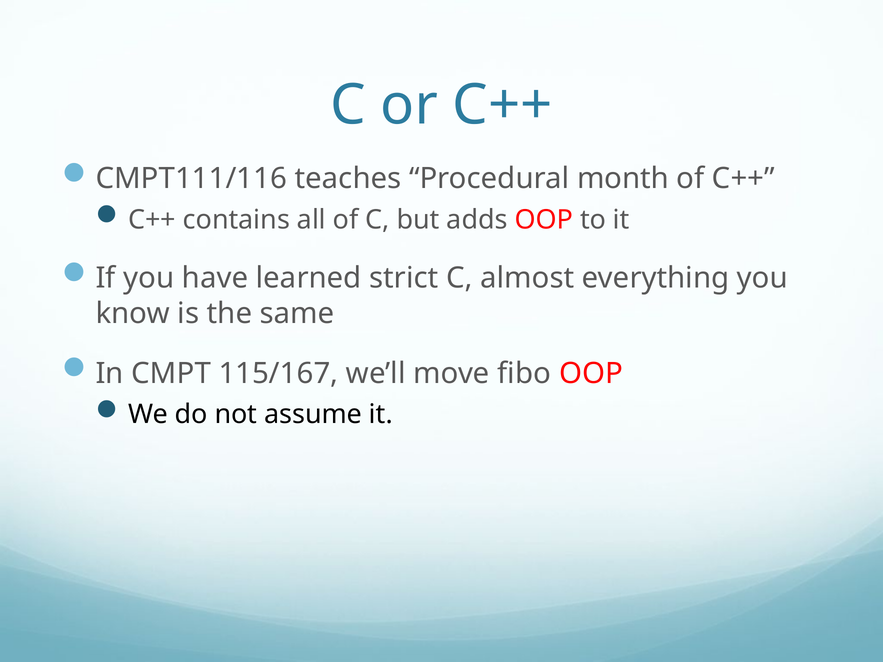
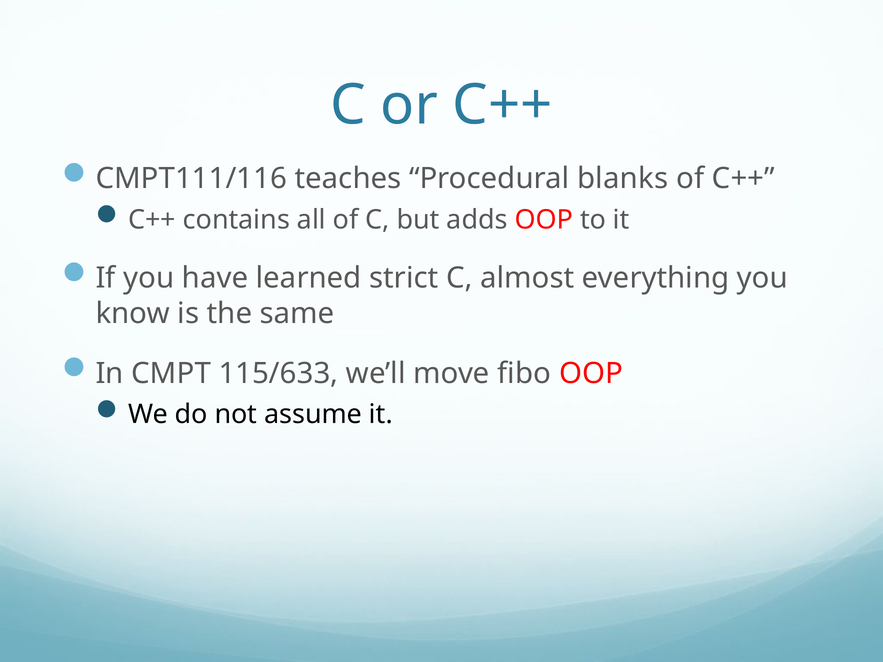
month: month -> blanks
115/167: 115/167 -> 115/633
